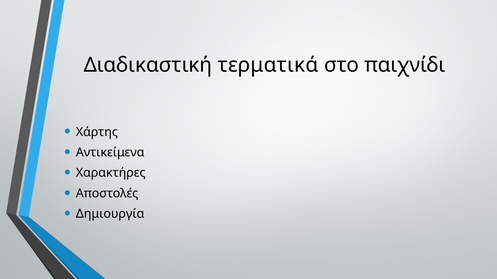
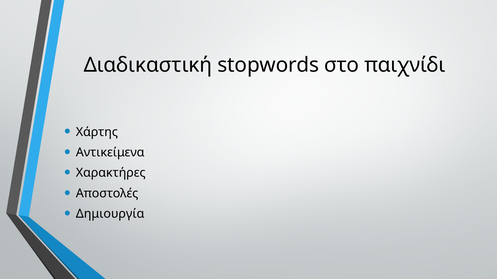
τερματικά: τερματικά -> stopwords
